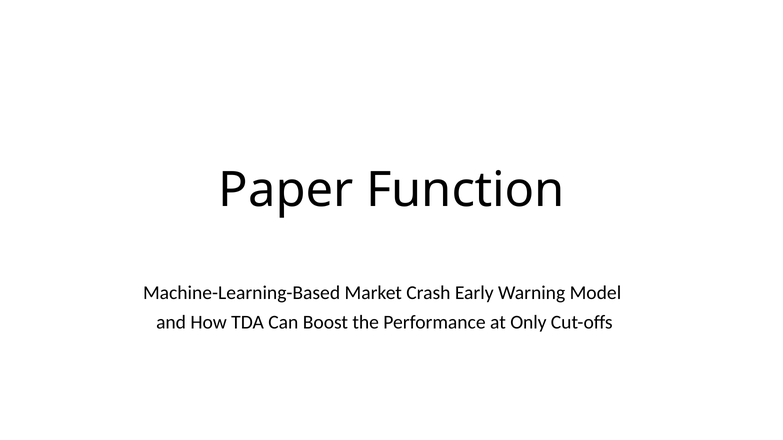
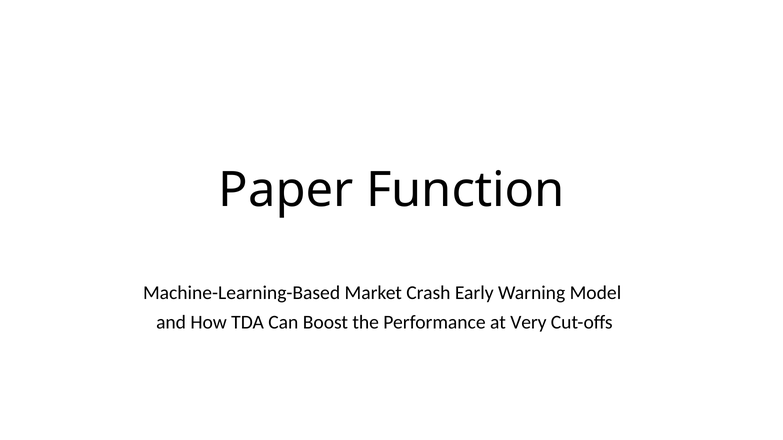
Only: Only -> Very
